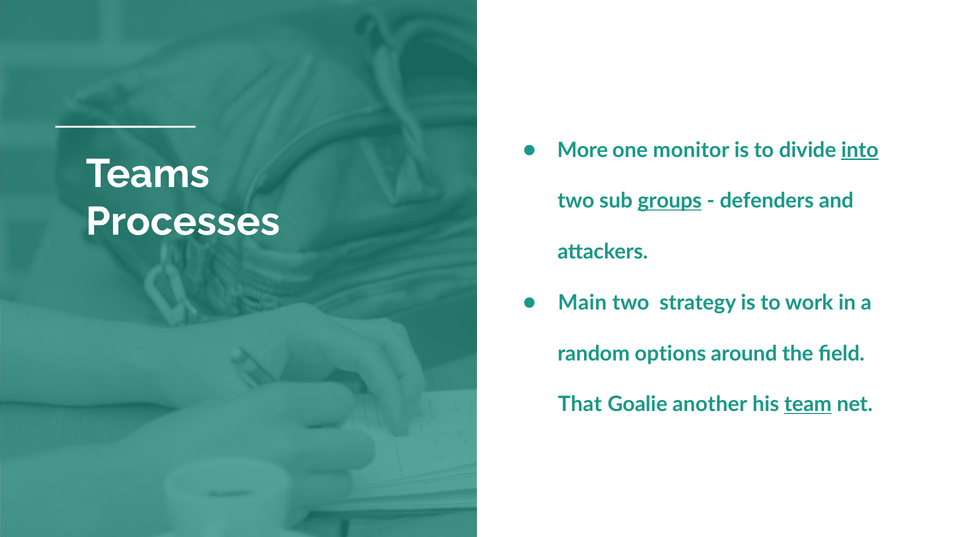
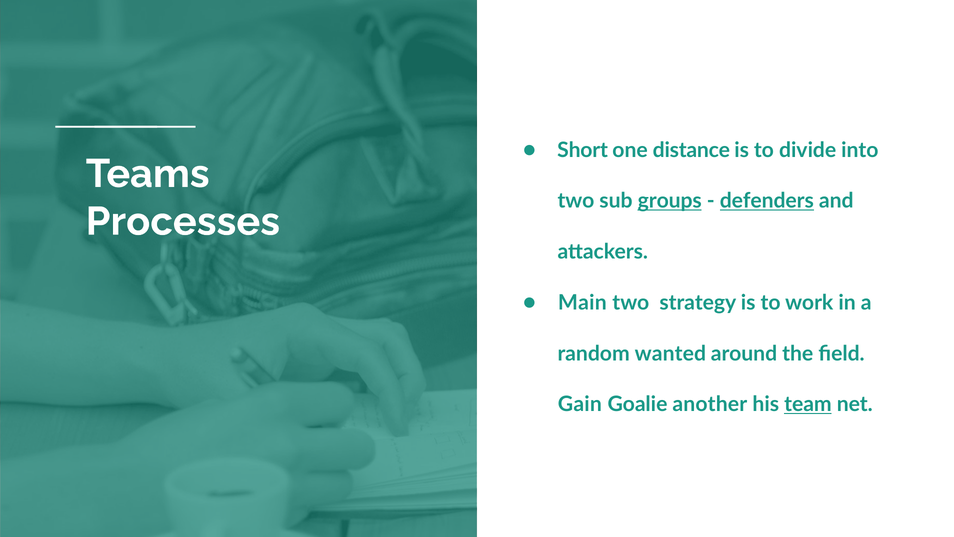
More: More -> Short
monitor: monitor -> distance
into underline: present -> none
defenders underline: none -> present
options: options -> wanted
That: That -> Gain
